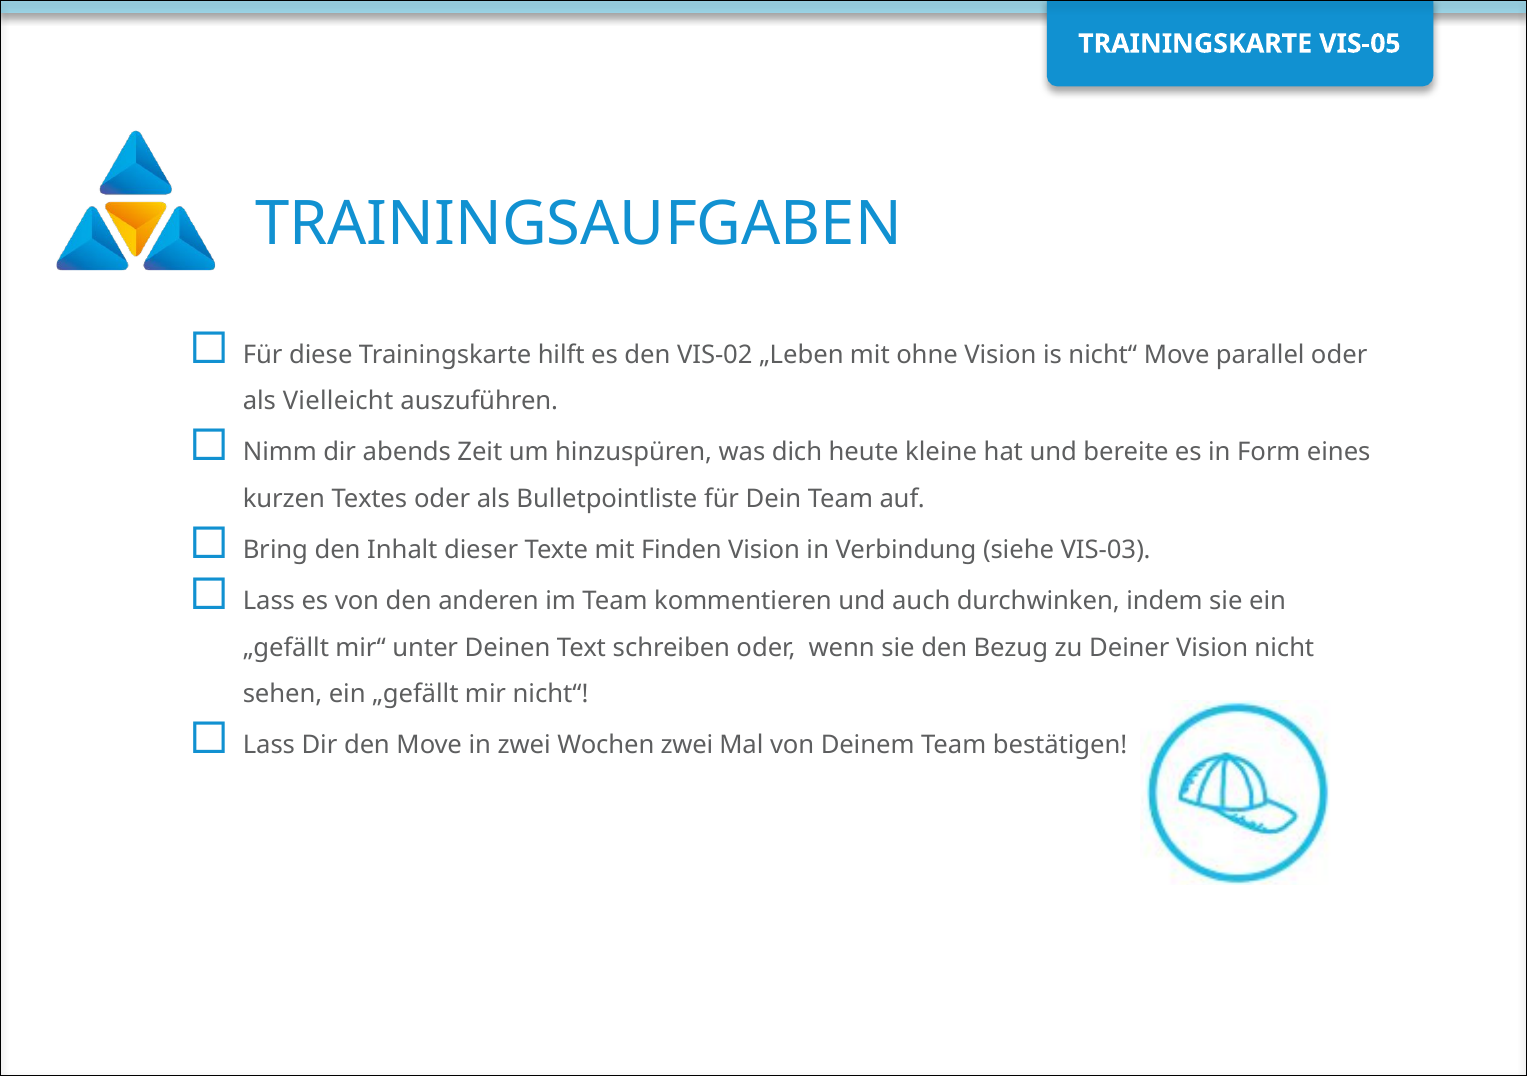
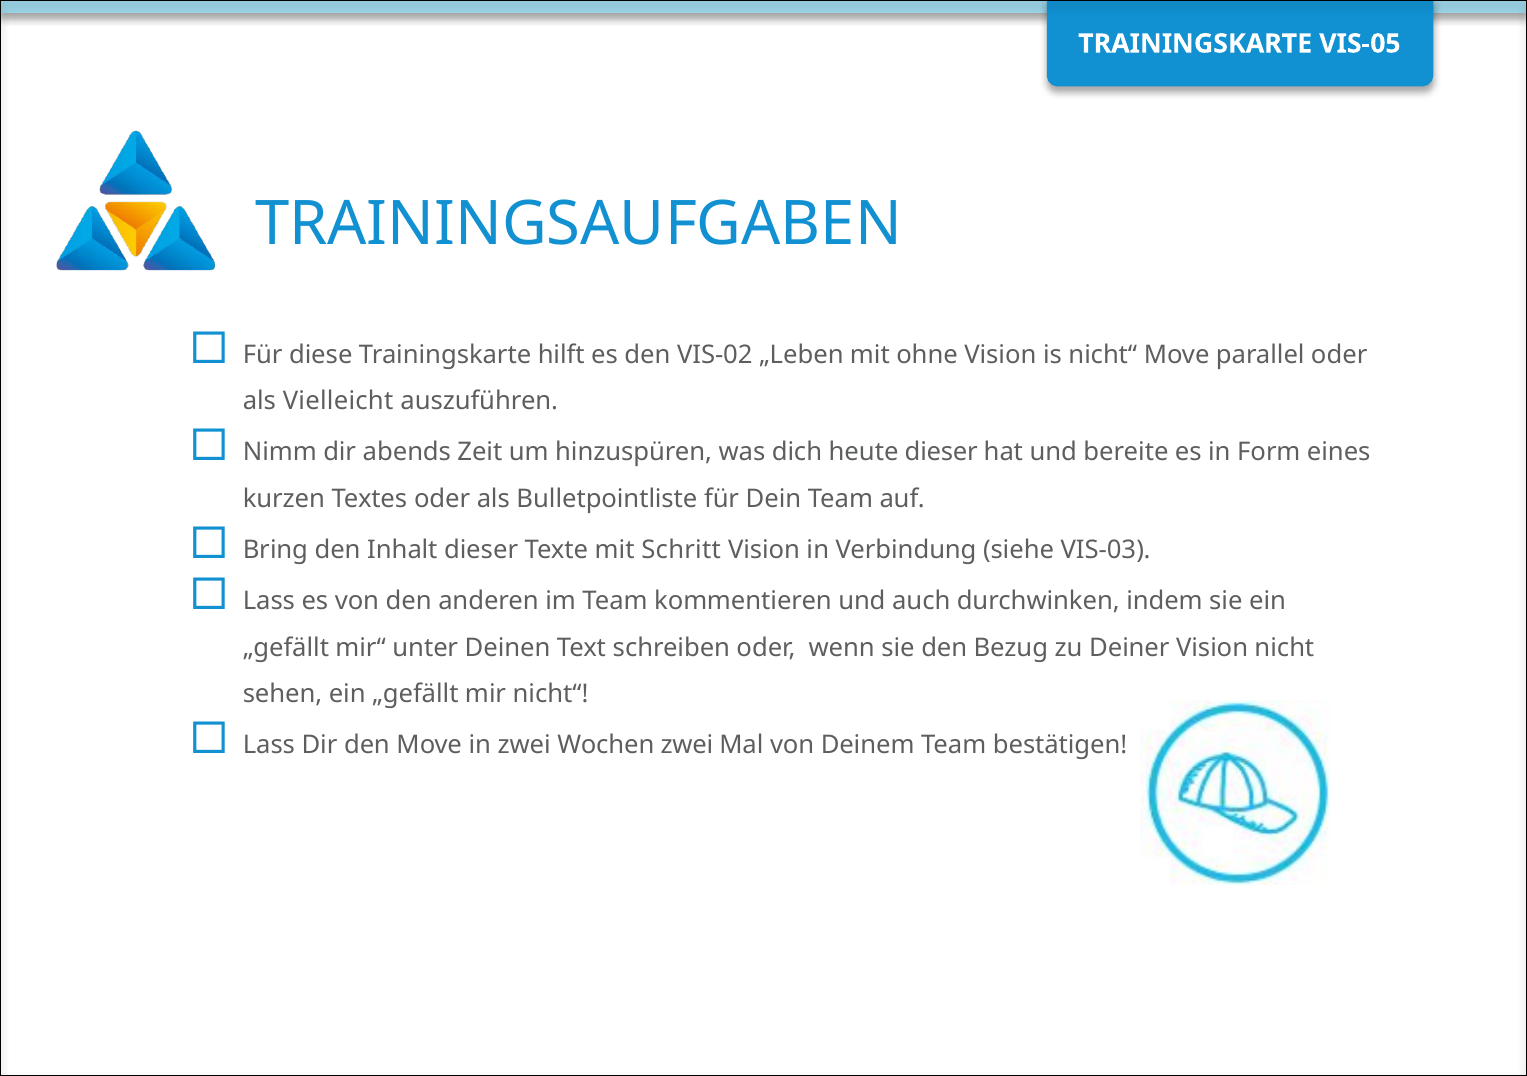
heute kleine: kleine -> dieser
Finden: Finden -> Schritt
